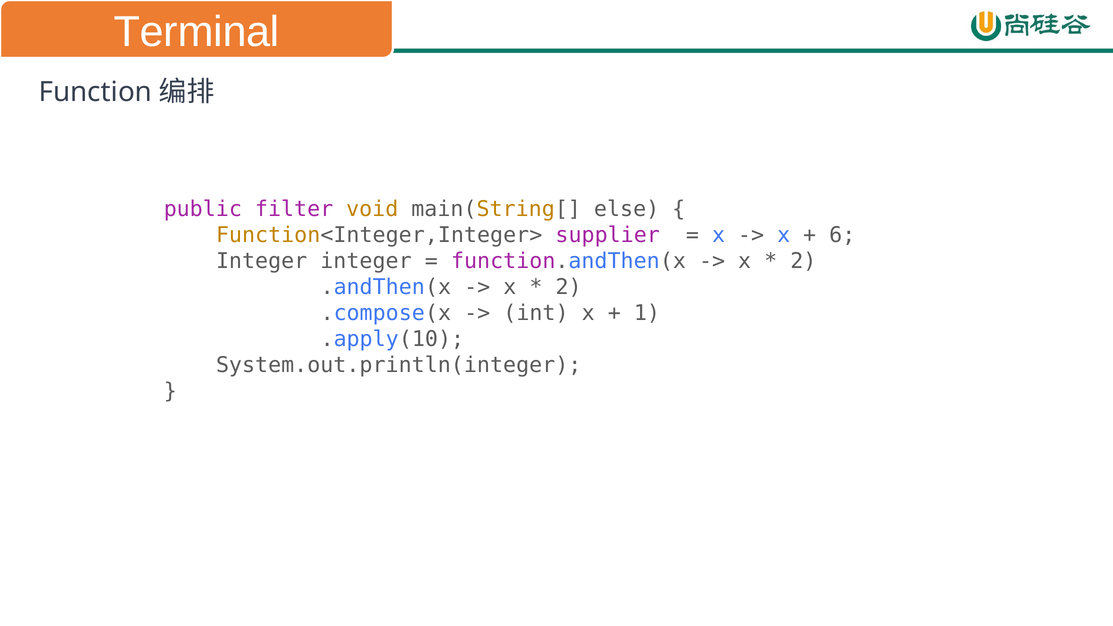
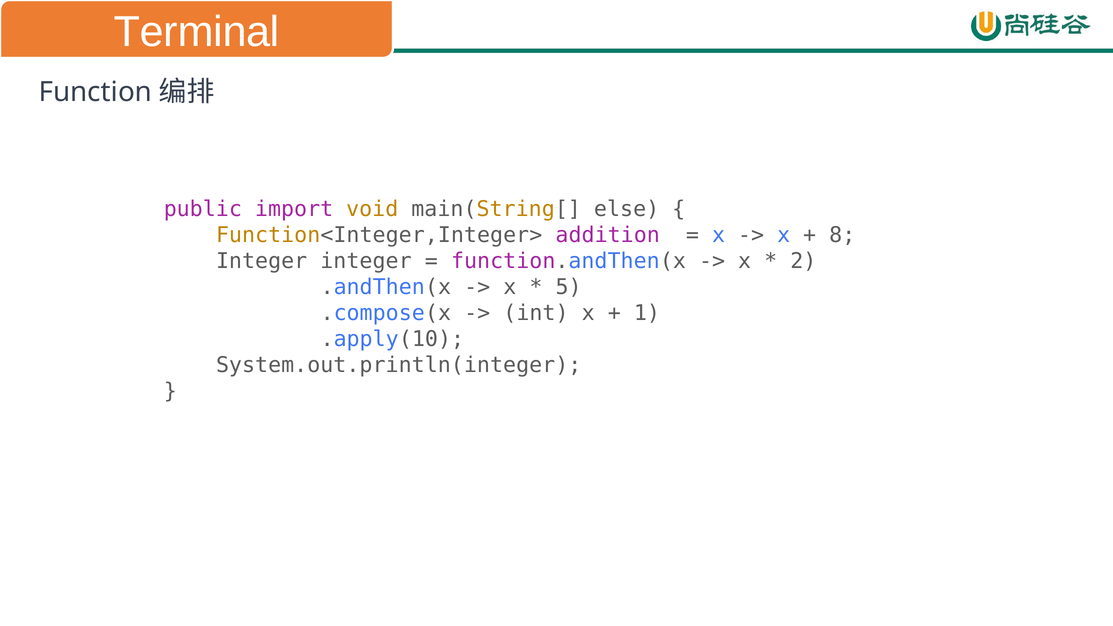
filter: filter -> import
supplier: supplier -> addition
6: 6 -> 8
2 at (569, 287): 2 -> 5
